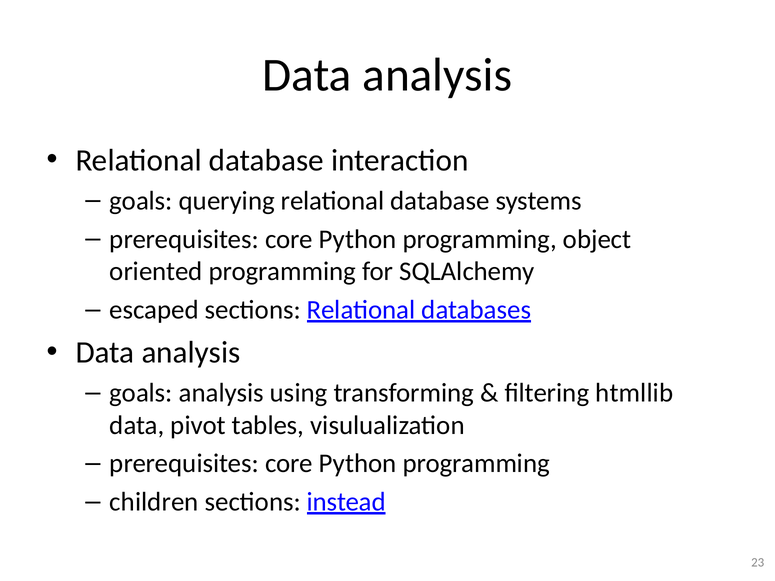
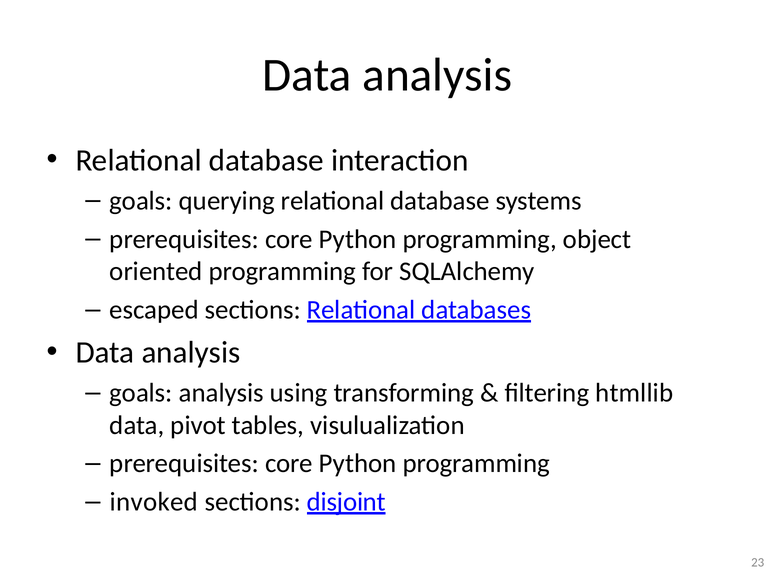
children: children -> invoked
instead: instead -> disjoint
